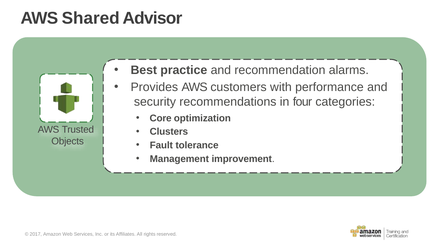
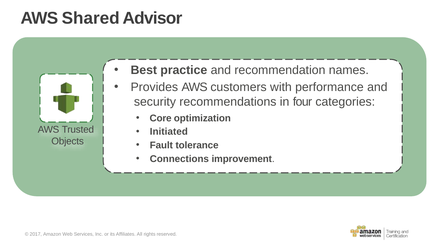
alarms: alarms -> names
Clusters: Clusters -> Initiated
Management: Management -> Connections
